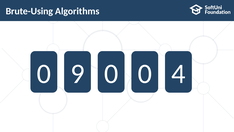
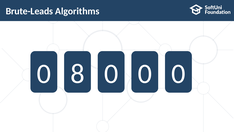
Brute-Using: Brute-Using -> Brute-Leads
9: 9 -> 8
0 0 4: 4 -> 0
